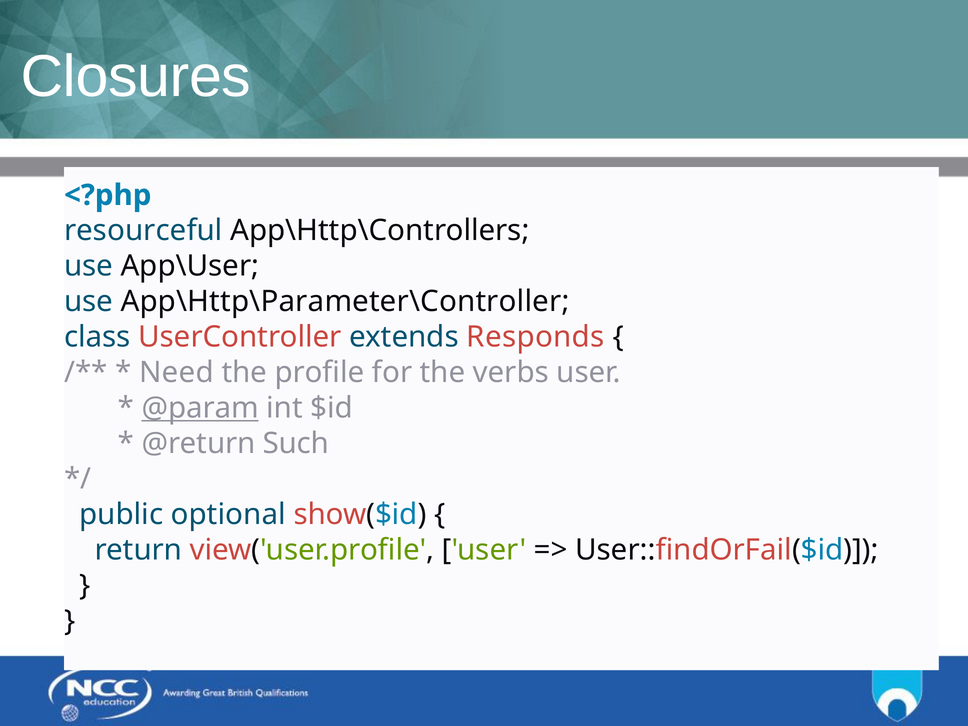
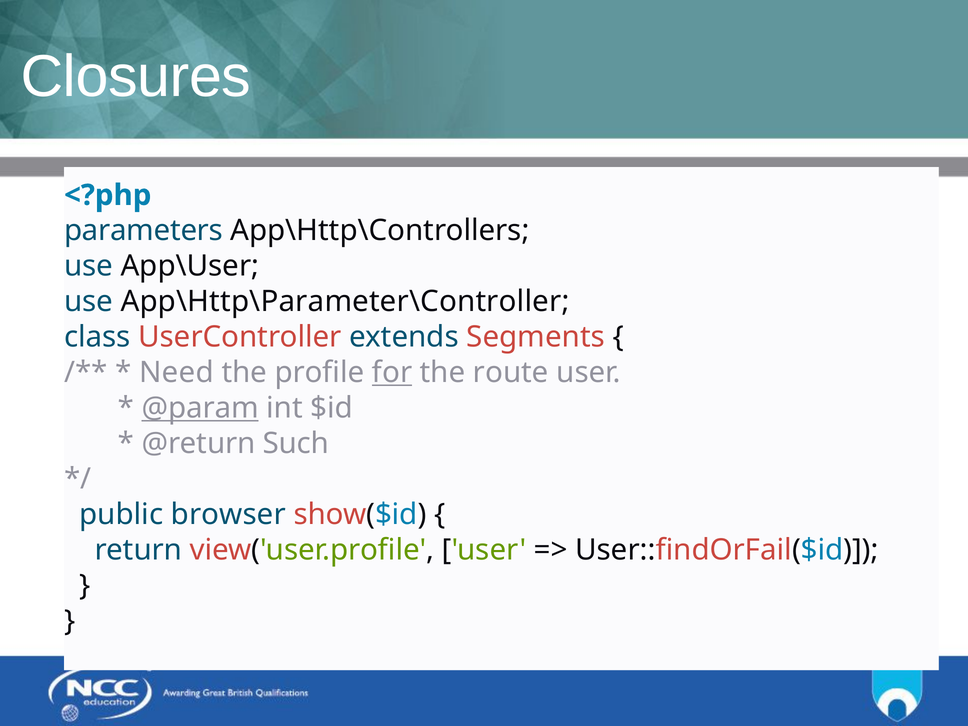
resourceful: resourceful -> parameters
Responds: Responds -> Segments
for underline: none -> present
verbs: verbs -> route
optional: optional -> browser
